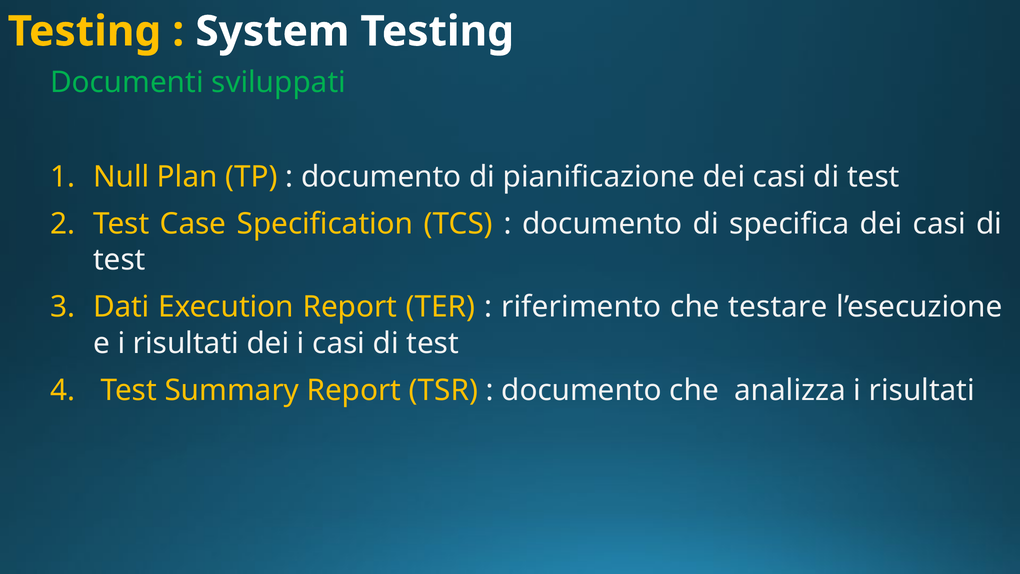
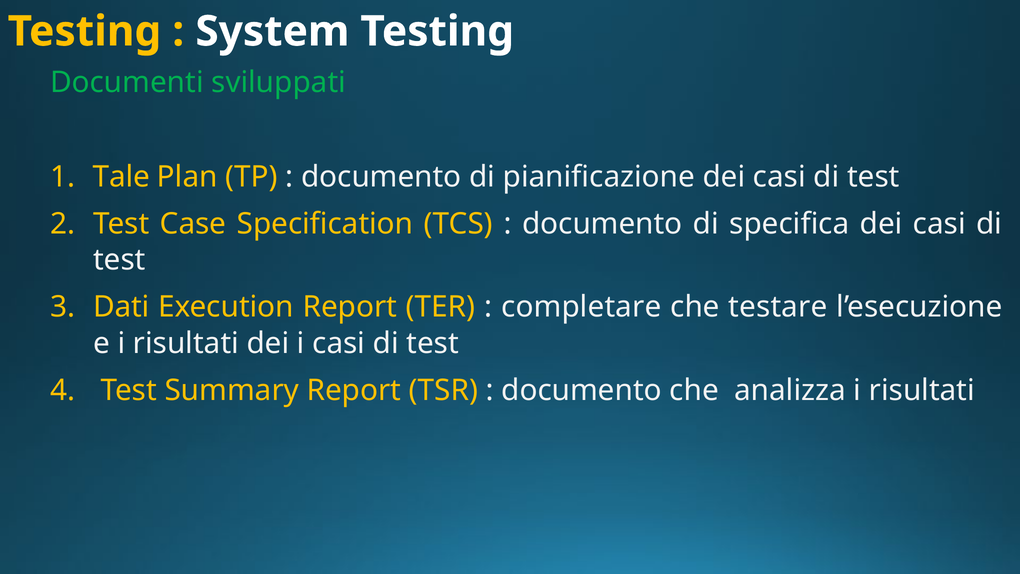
Null: Null -> Tale
riferimento: riferimento -> completare
